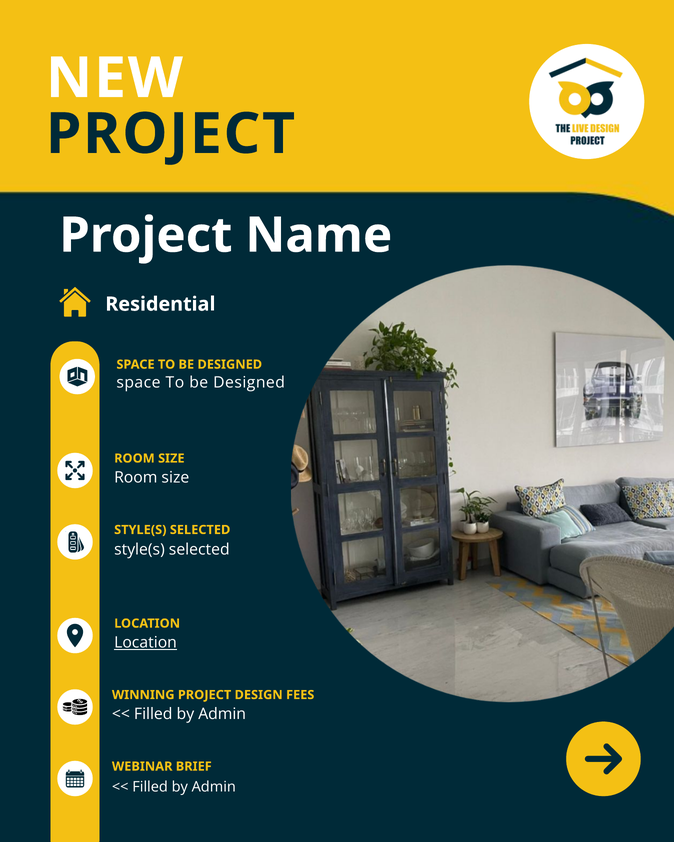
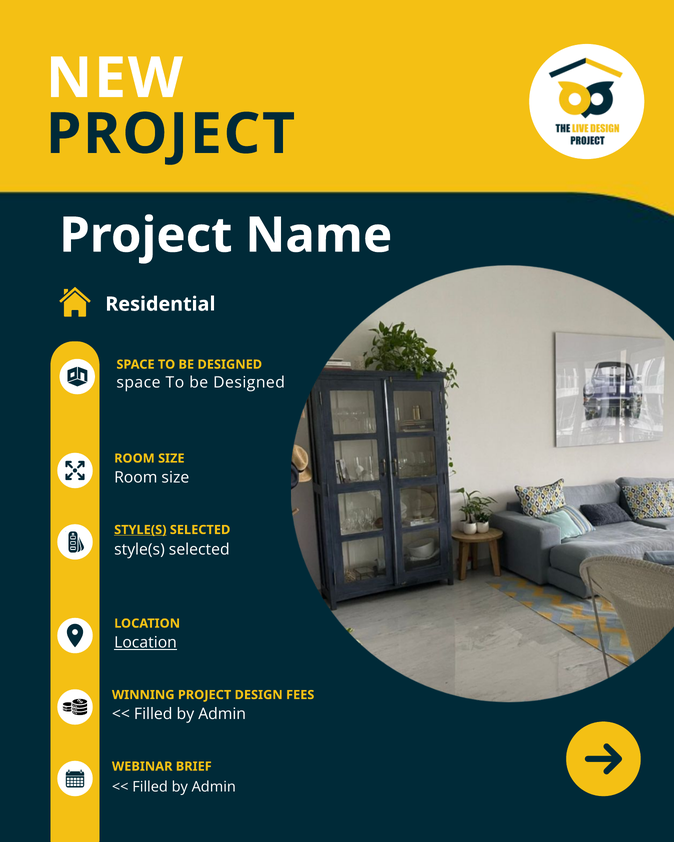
STYLE(S at (140, 530) underline: none -> present
